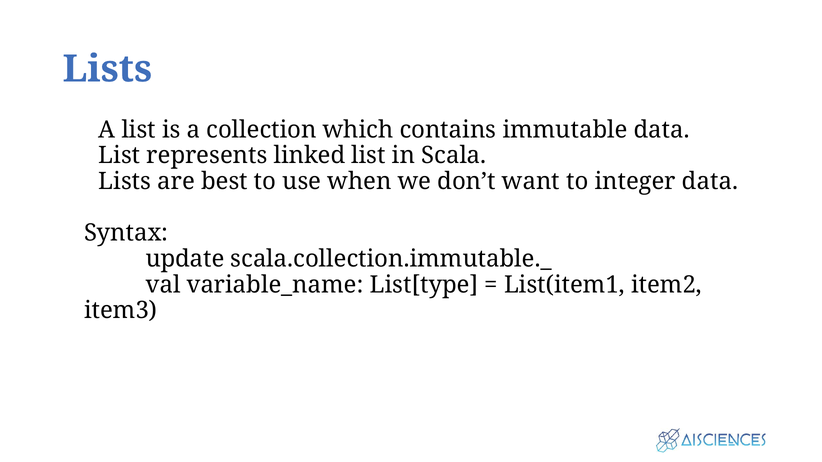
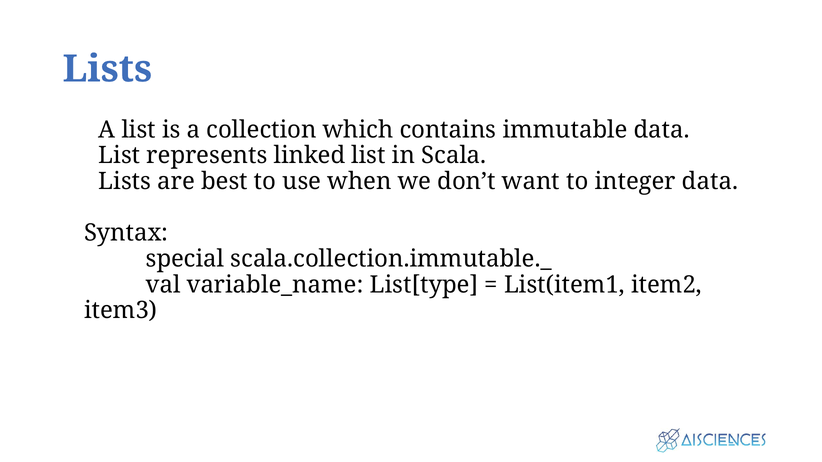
update: update -> special
